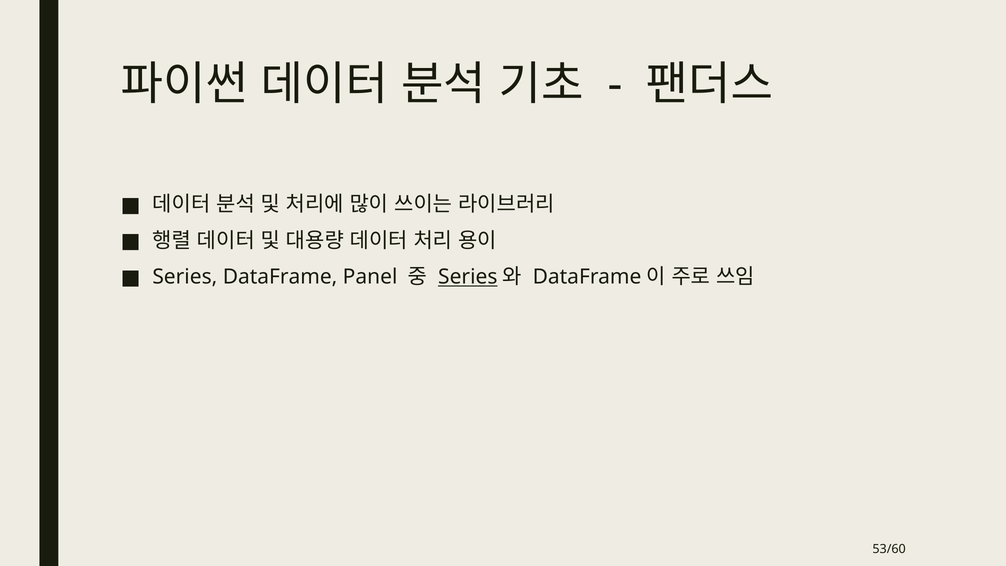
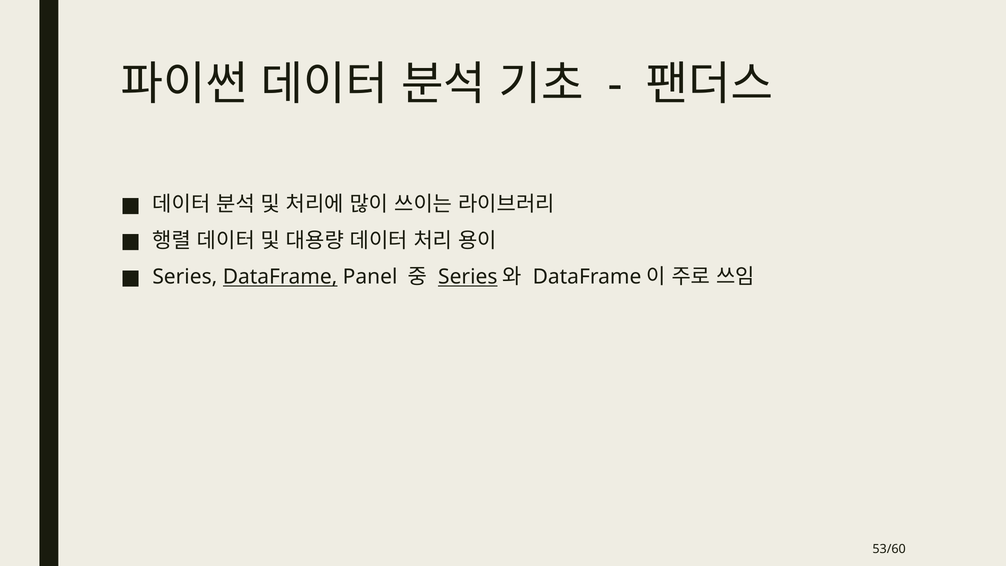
DataFrame at (280, 277) underline: none -> present
